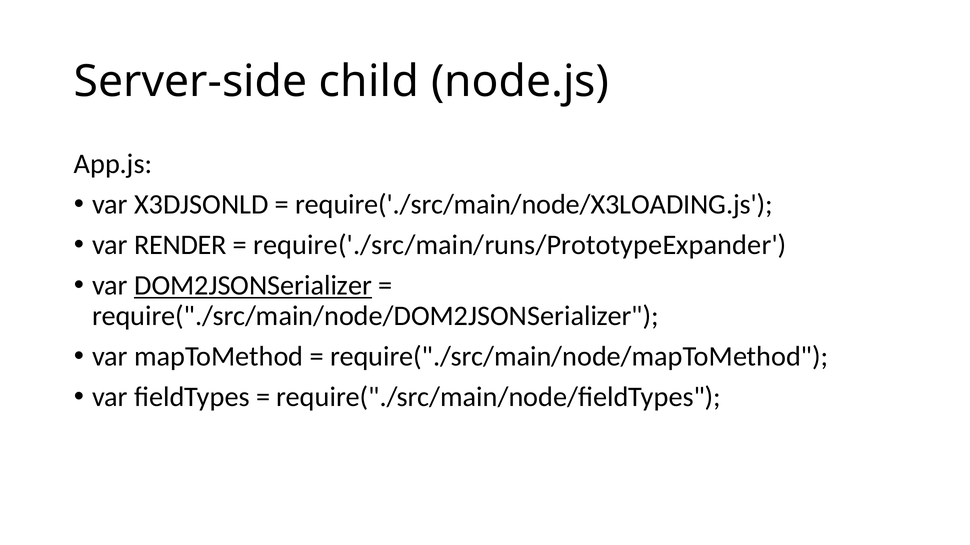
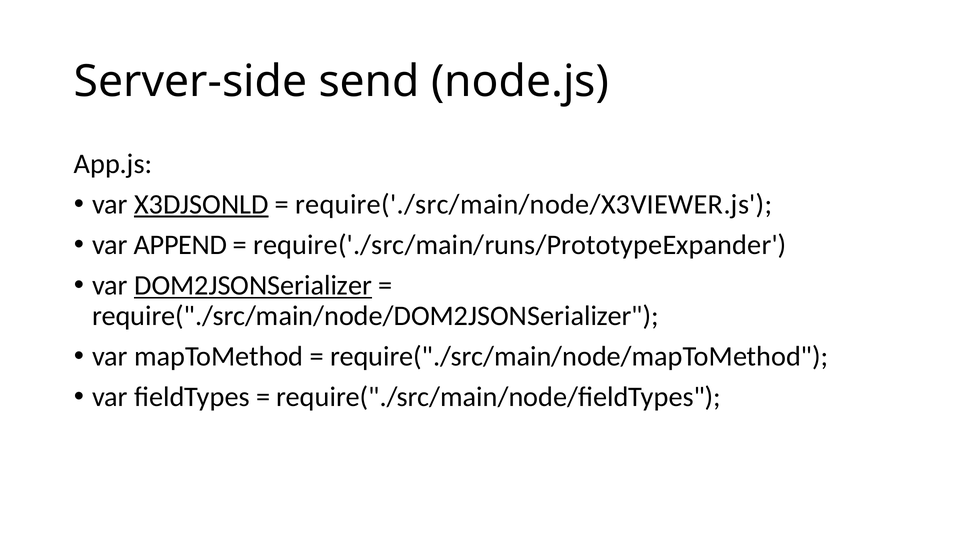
child: child -> send
X3DJSONLD underline: none -> present
require('./src/main/node/X3LOADING.js: require('./src/main/node/X3LOADING.js -> require('./src/main/node/X3VIEWER.js
RENDER: RENDER -> APPEND
